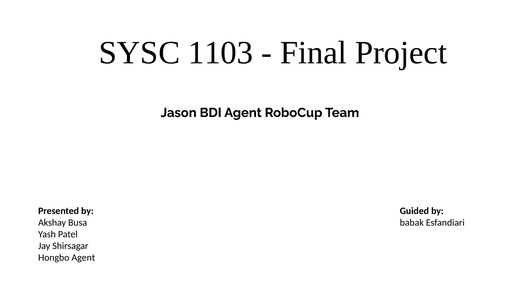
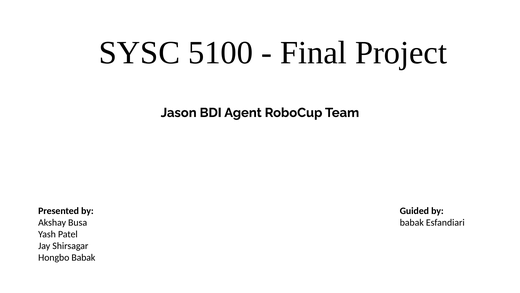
1103: 1103 -> 5100
Hongbo Agent: Agent -> Babak
